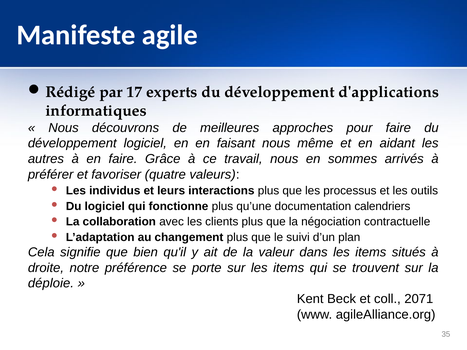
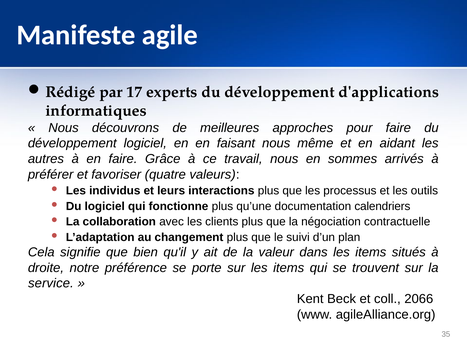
déploie: déploie -> service
2071: 2071 -> 2066
